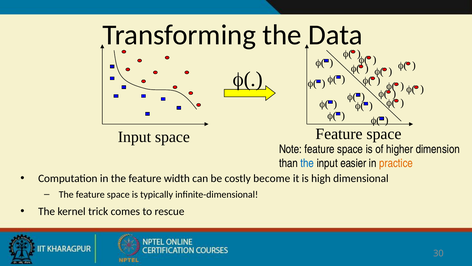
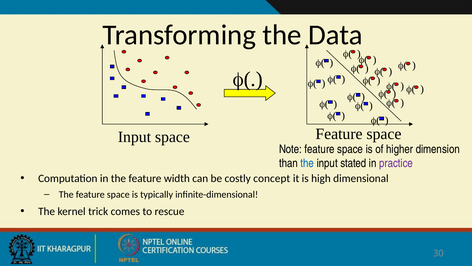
easier: easier -> stated
practice colour: orange -> purple
become: become -> concept
